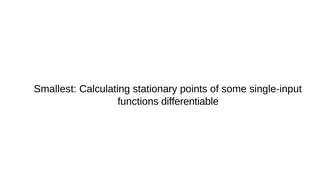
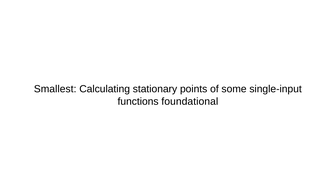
differentiable: differentiable -> foundational
